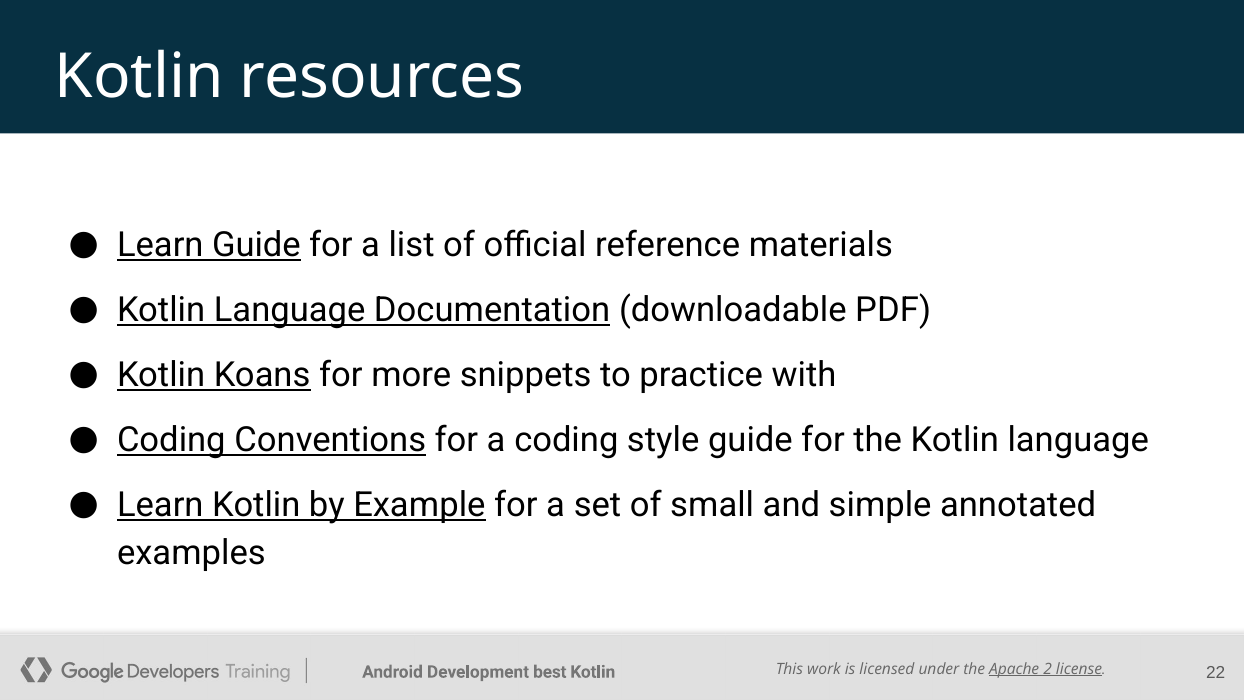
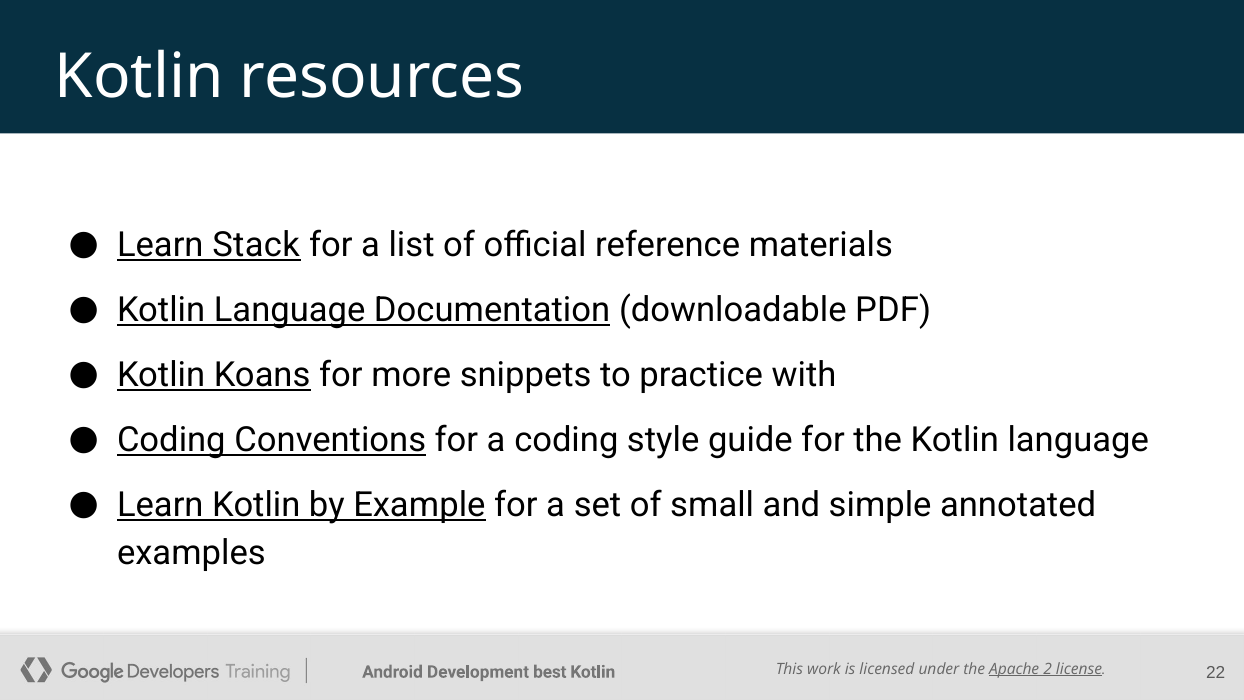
Learn Guide: Guide -> Stack
